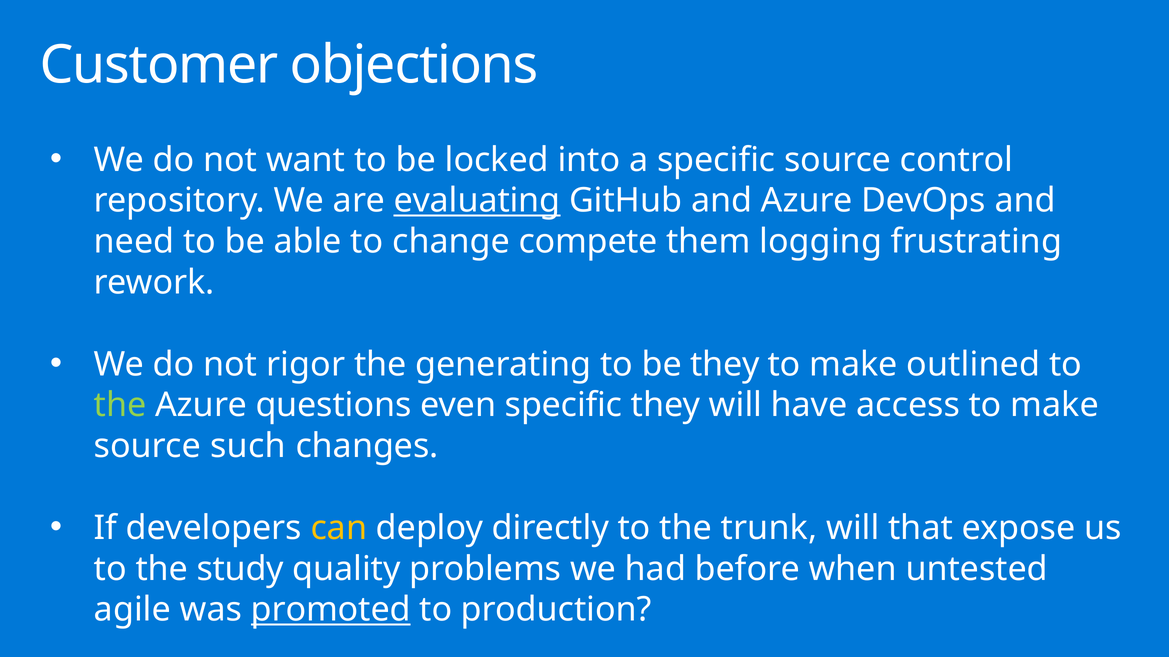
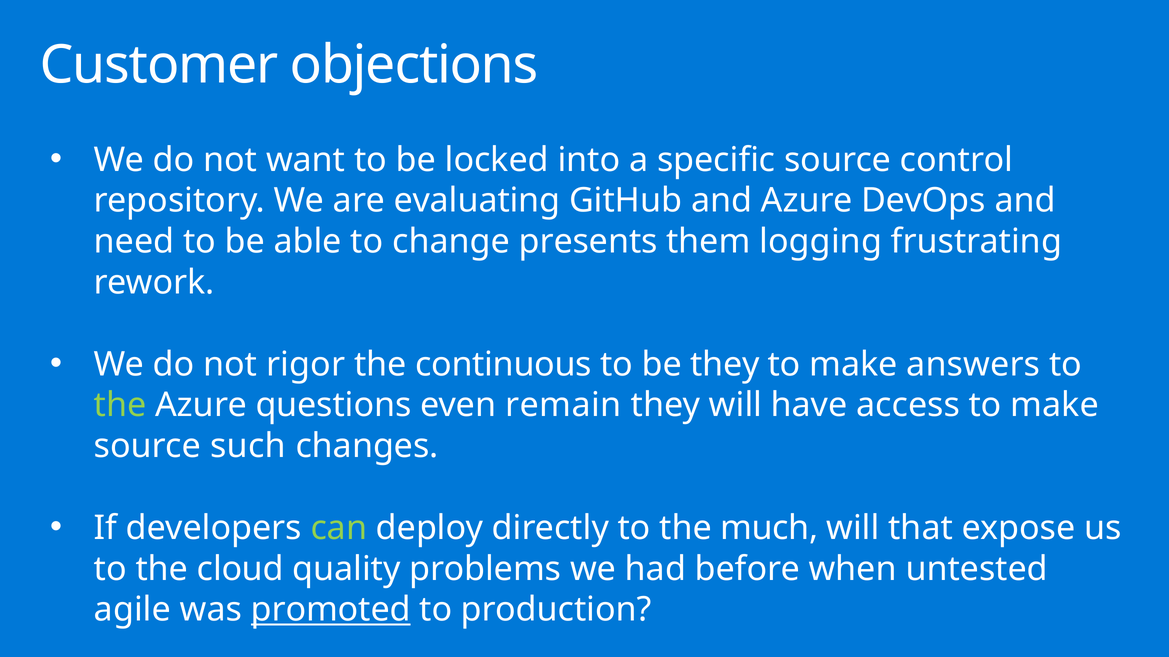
evaluating underline: present -> none
compete: compete -> presents
generating: generating -> continuous
outlined: outlined -> answers
even specific: specific -> remain
can colour: yellow -> light green
trunk: trunk -> much
study: study -> cloud
